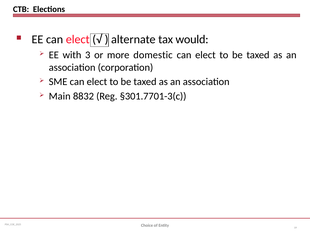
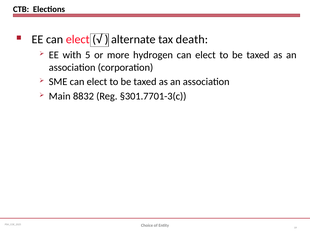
would: would -> death
3: 3 -> 5
domestic: domestic -> hydrogen
